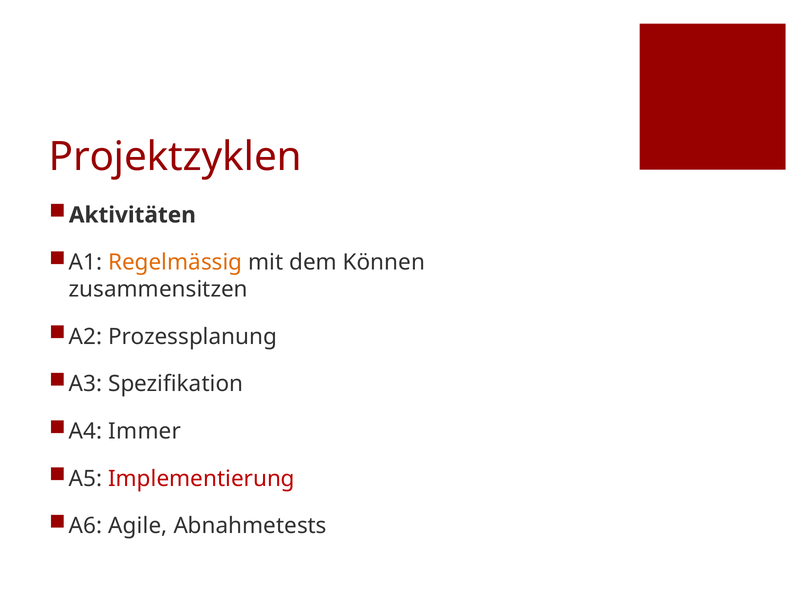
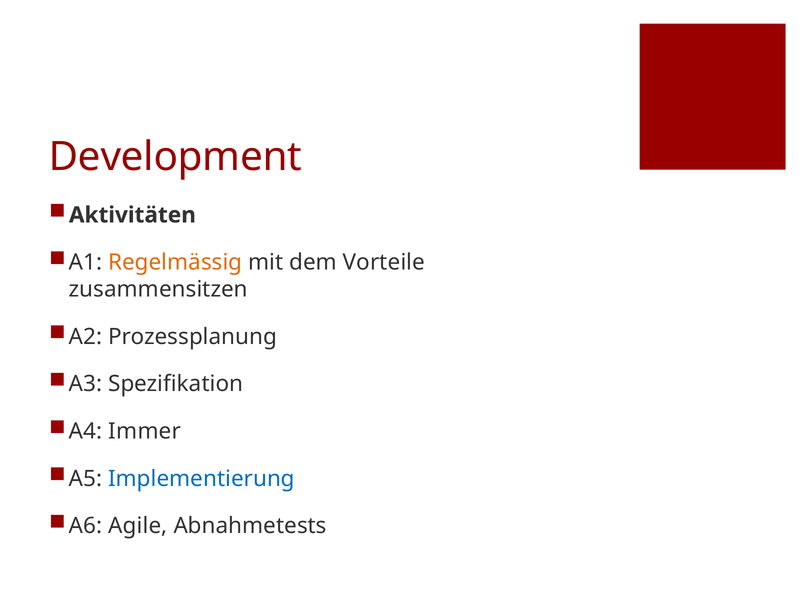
Projektzyklen: Projektzyklen -> Development
Können: Können -> Vorteile
Implementierung colour: red -> blue
